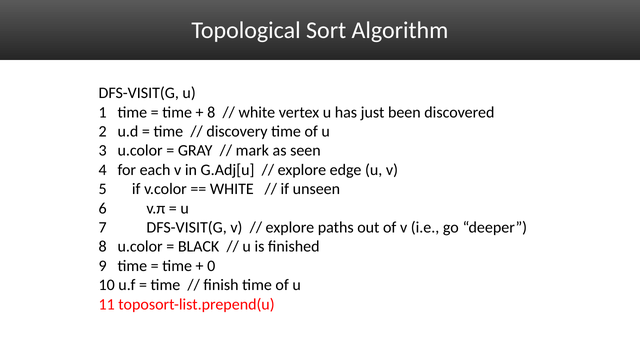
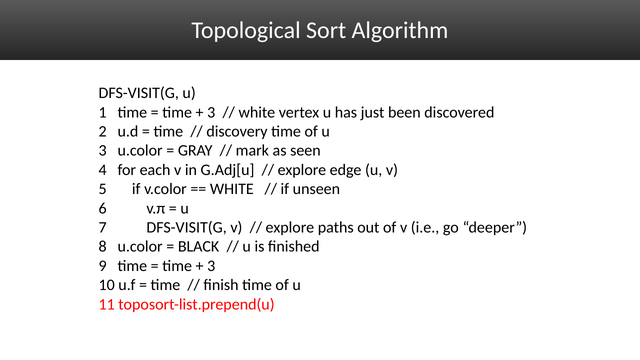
8 at (211, 112): 8 -> 3
0 at (211, 266): 0 -> 3
